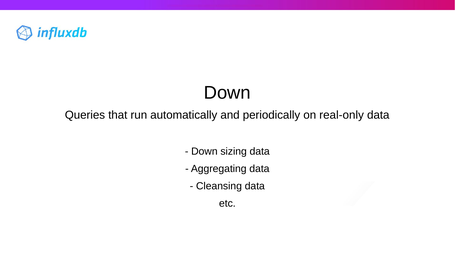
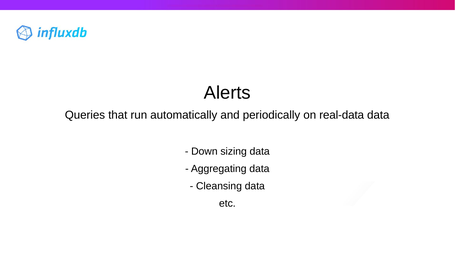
Down at (227, 93): Down -> Alerts
real-only: real-only -> real-data
